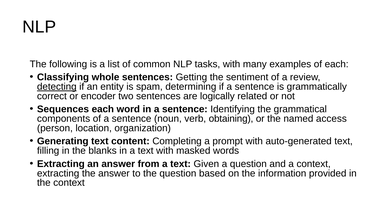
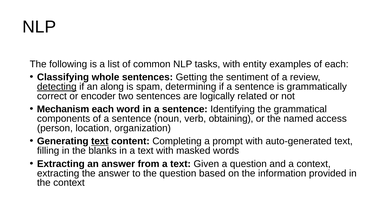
many: many -> entity
entity: entity -> along
Sequences: Sequences -> Mechanism
text at (100, 142) underline: none -> present
